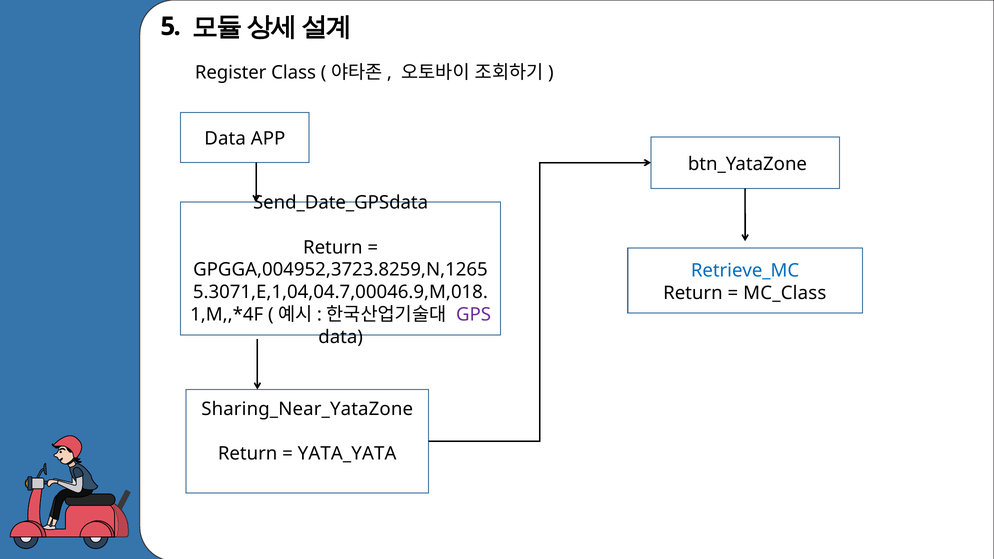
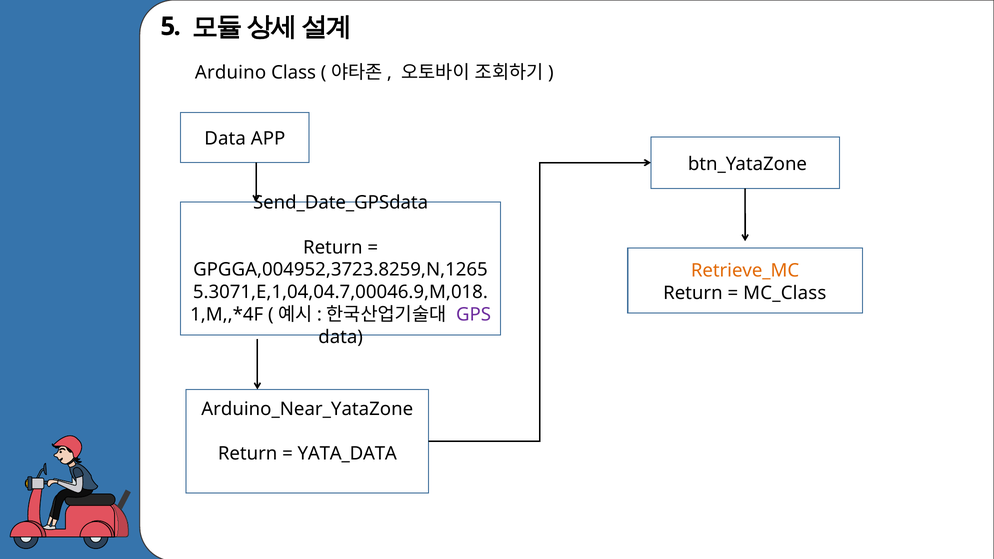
Register: Register -> Arduino
Retrieve_MC colour: blue -> orange
Sharing_Near_YataZone: Sharing_Near_YataZone -> Arduino_Near_YataZone
YATA_YATA: YATA_YATA -> YATA_DATA
